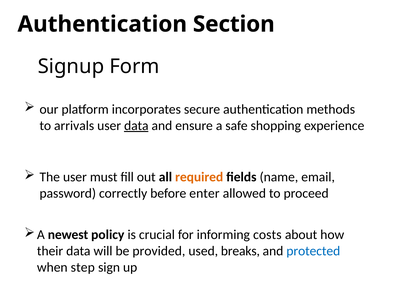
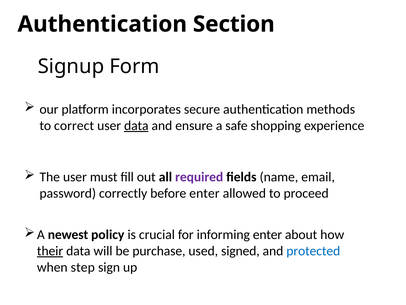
arrivals: arrivals -> correct
required colour: orange -> purple
informing costs: costs -> enter
their underline: none -> present
provided: provided -> purchase
breaks: breaks -> signed
